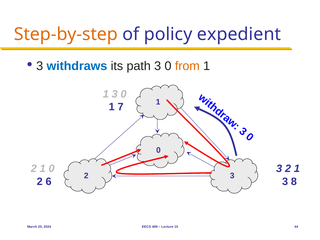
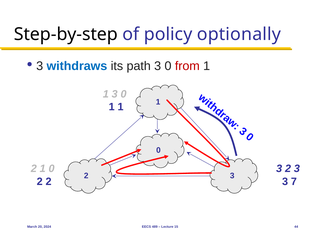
Step-by-step colour: orange -> black
expedient: expedient -> optionally
from colour: orange -> red
7 at (121, 107): 7 -> 1
3 2 1: 1 -> 3
2 6: 6 -> 2
8: 8 -> 7
